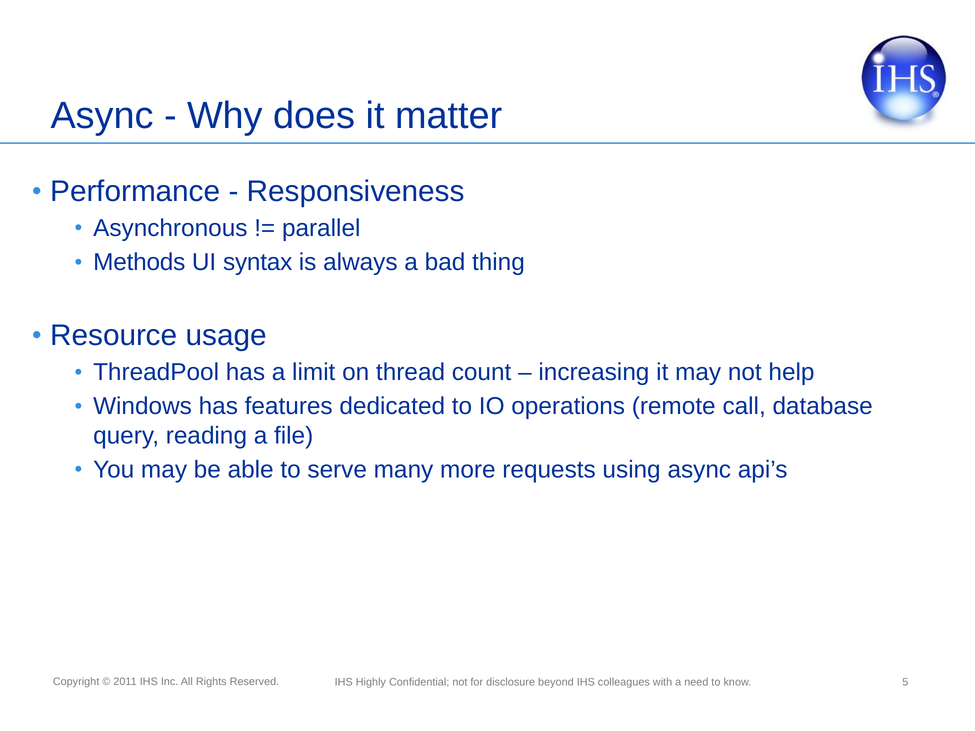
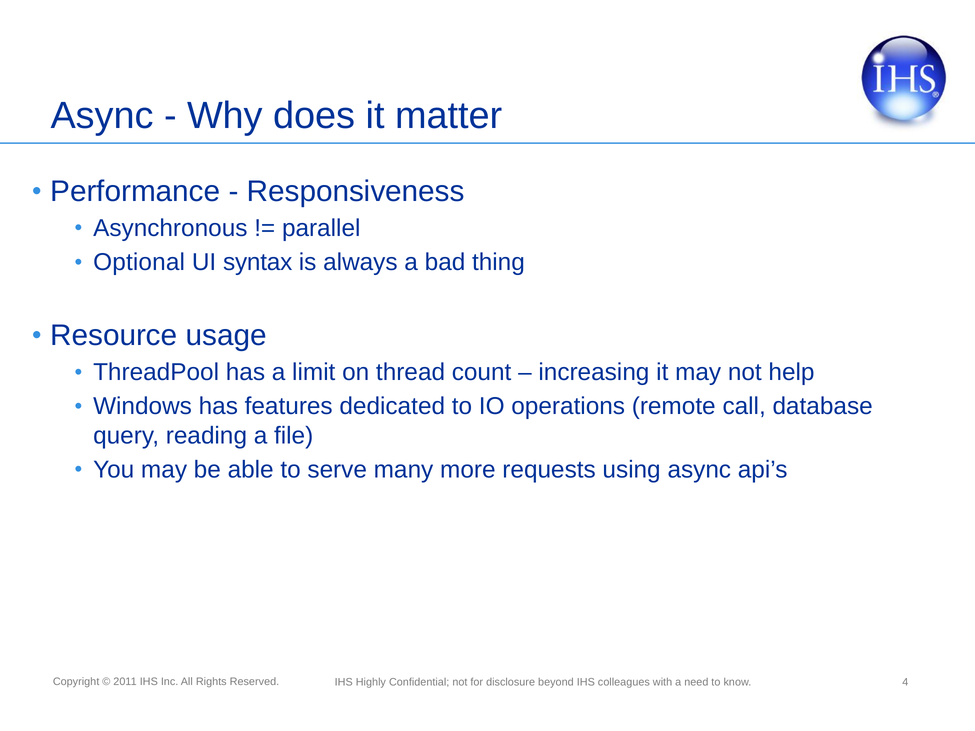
Methods: Methods -> Optional
5: 5 -> 4
